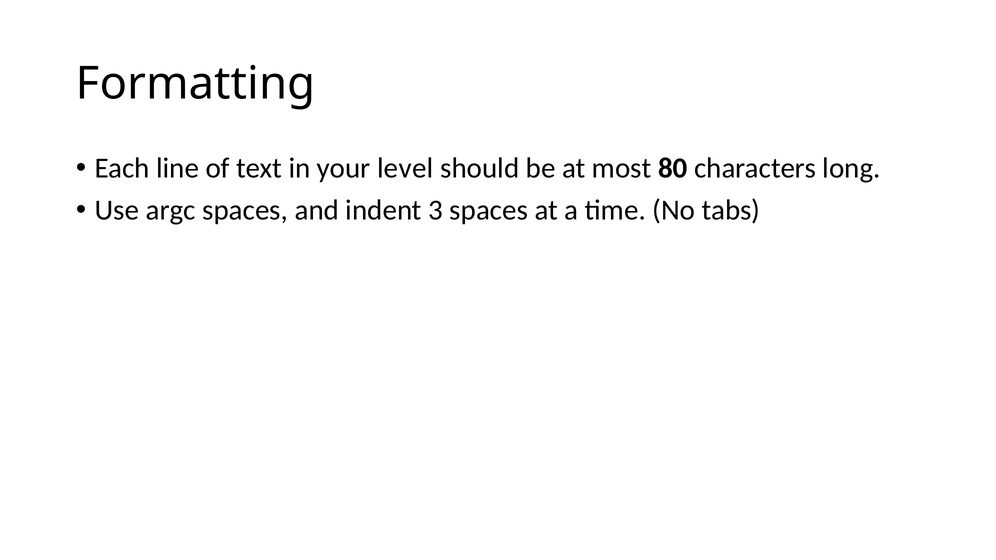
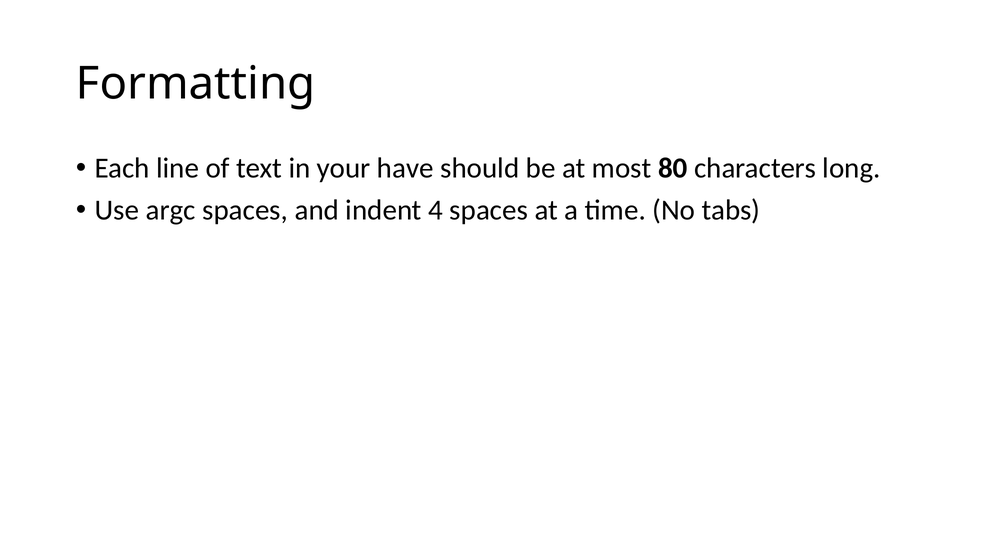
level: level -> have
3: 3 -> 4
